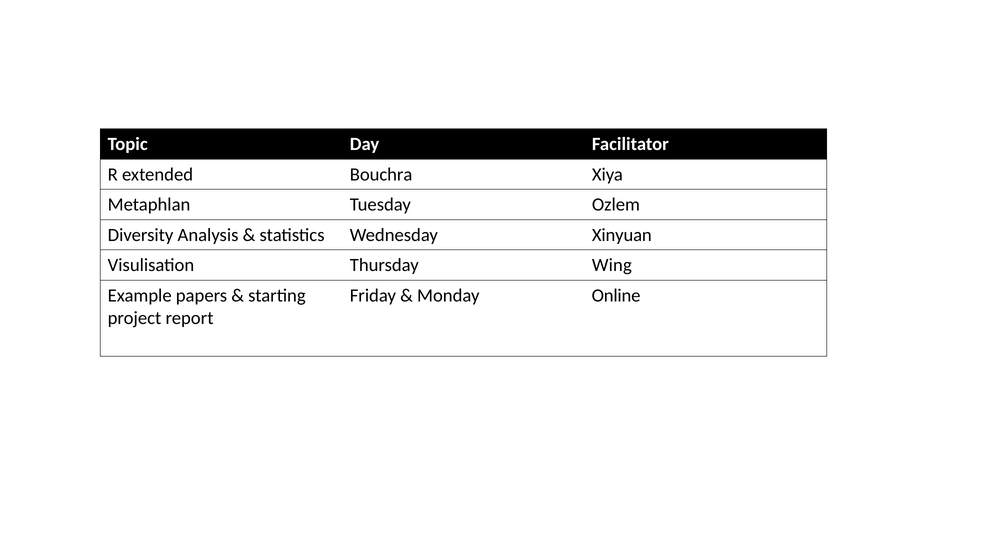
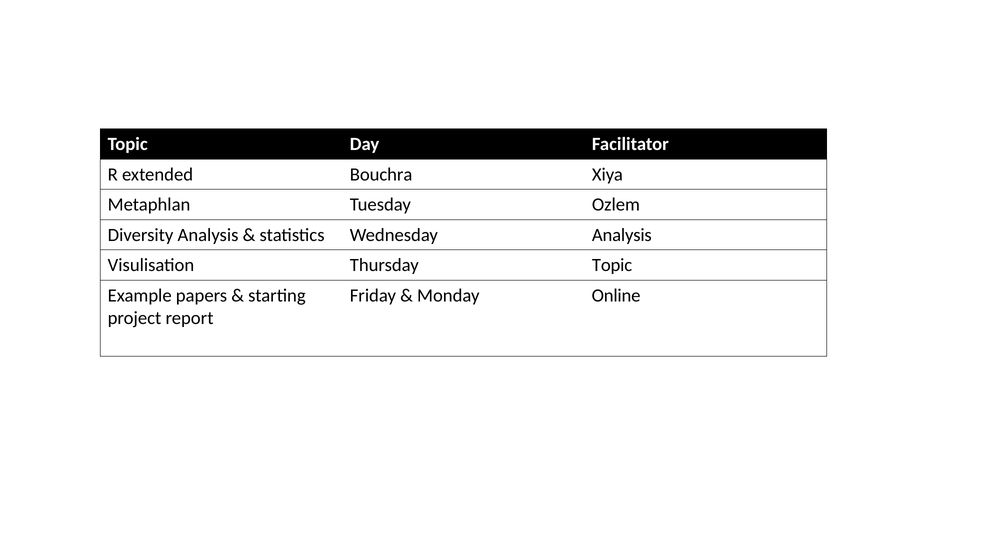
Wednesday Xinyuan: Xinyuan -> Analysis
Thursday Wing: Wing -> Topic
